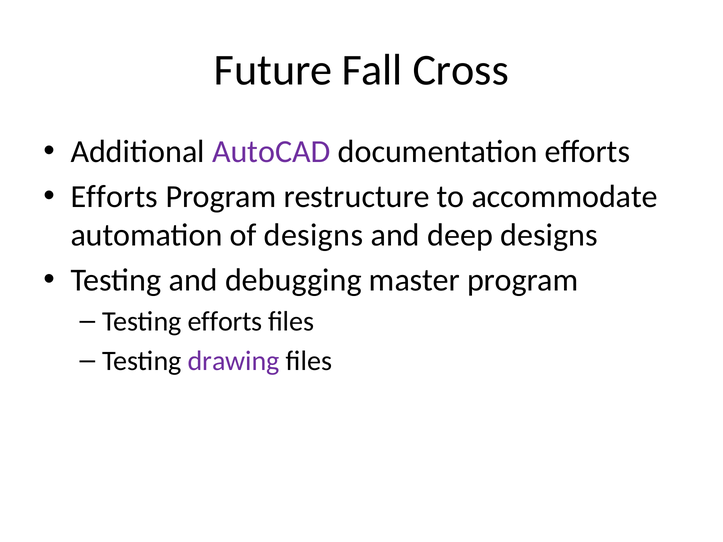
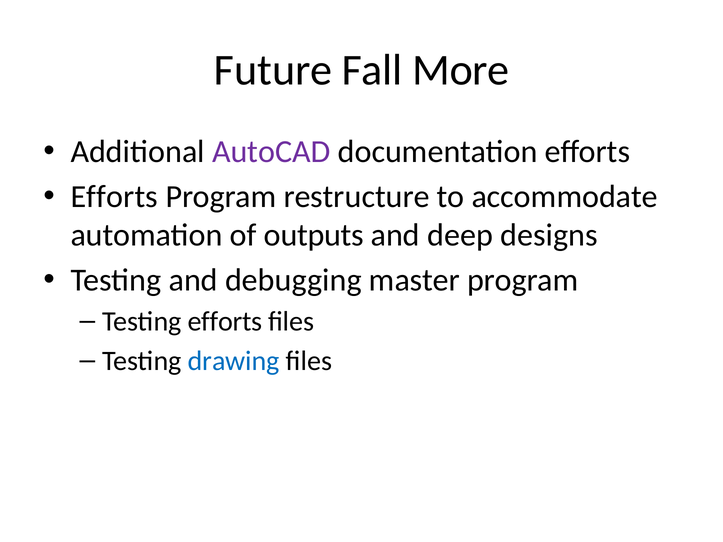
Cross: Cross -> More
of designs: designs -> outputs
drawing colour: purple -> blue
